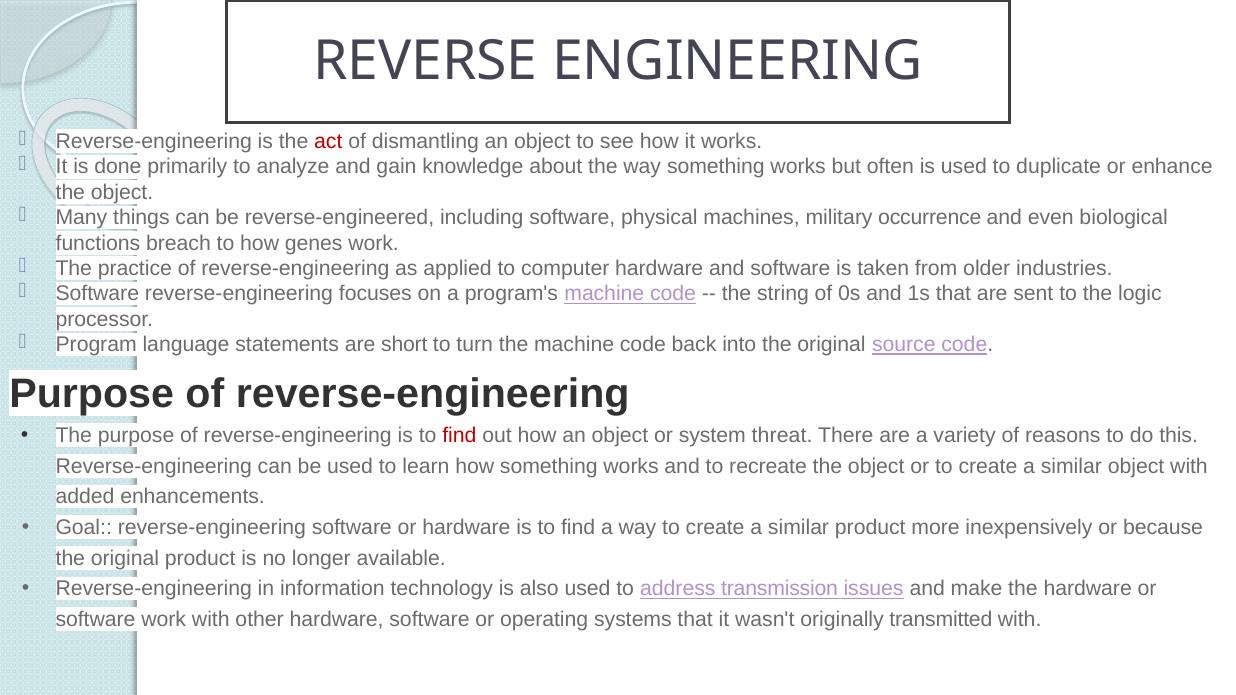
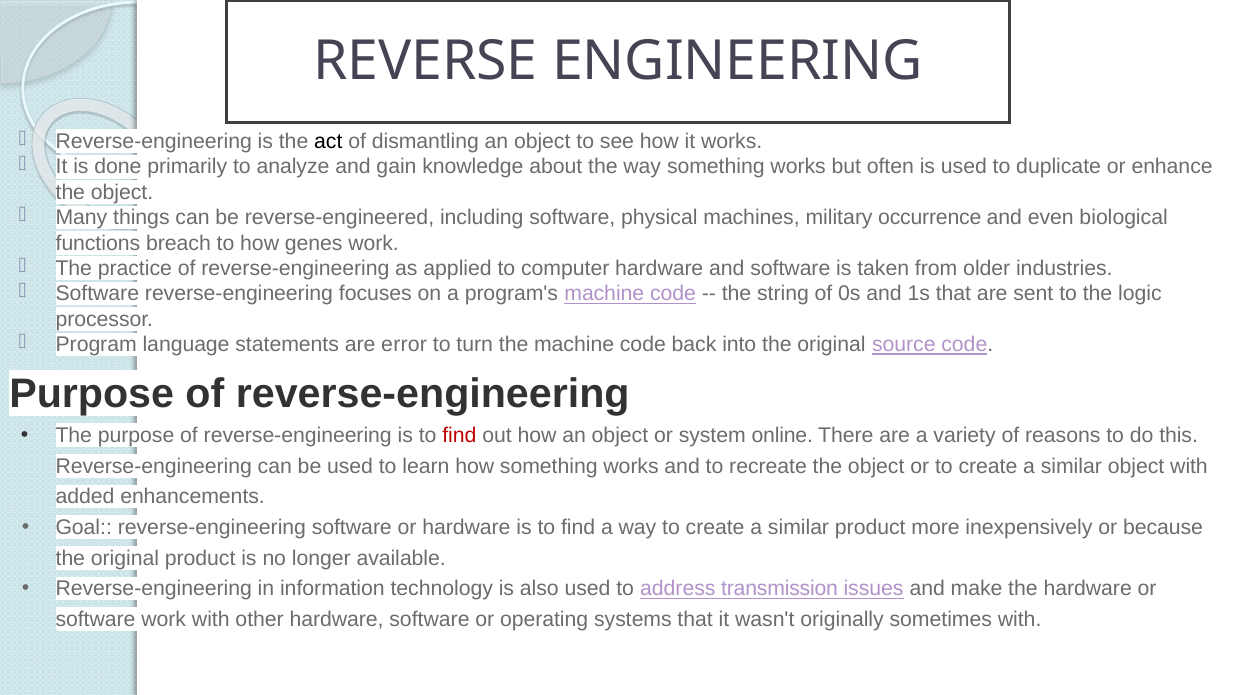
act colour: red -> black
short: short -> error
threat: threat -> online
transmitted: transmitted -> sometimes
